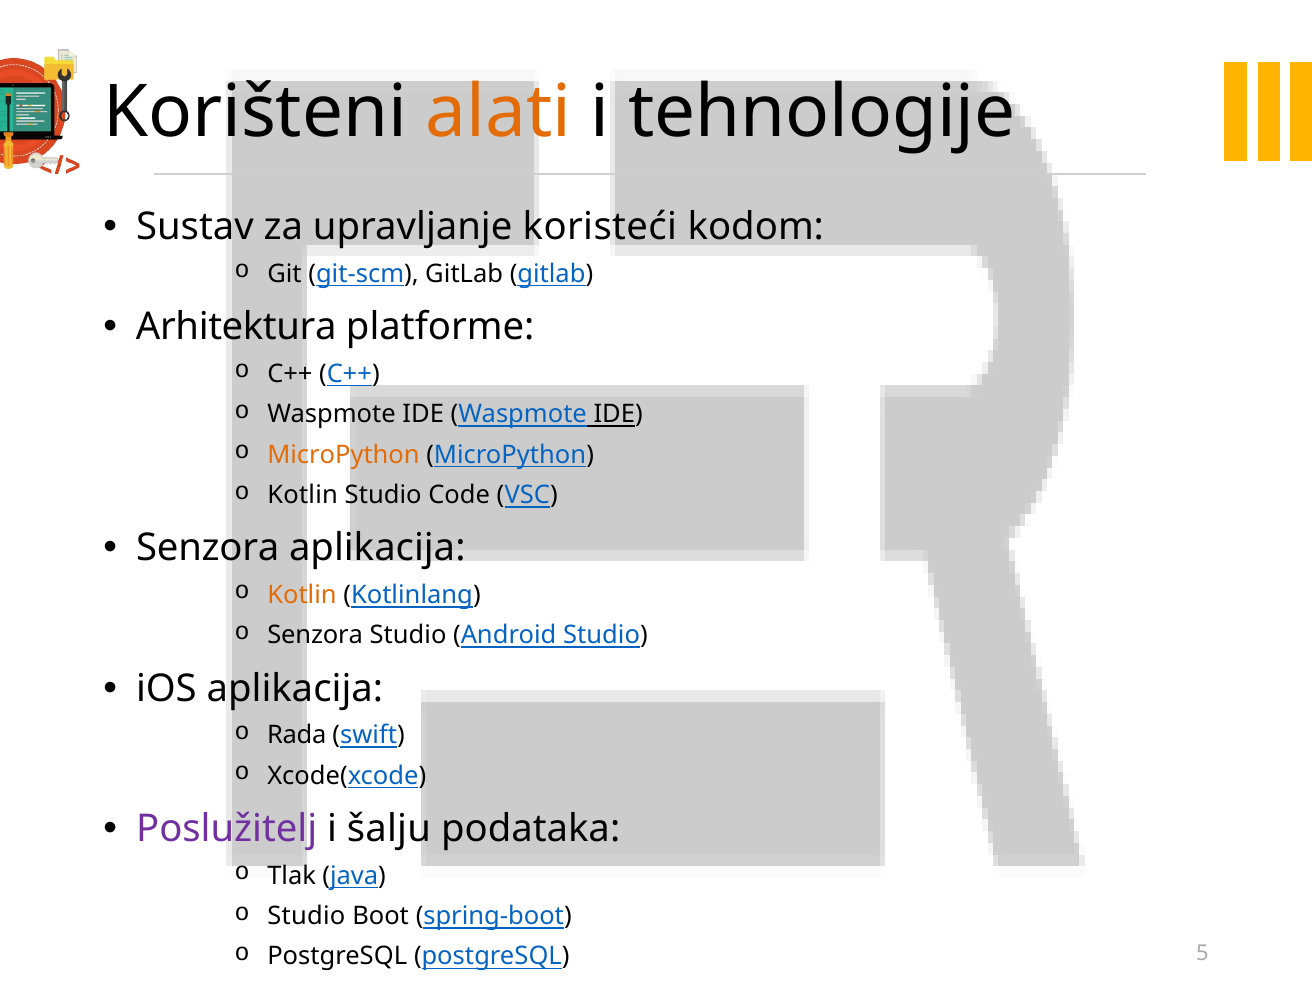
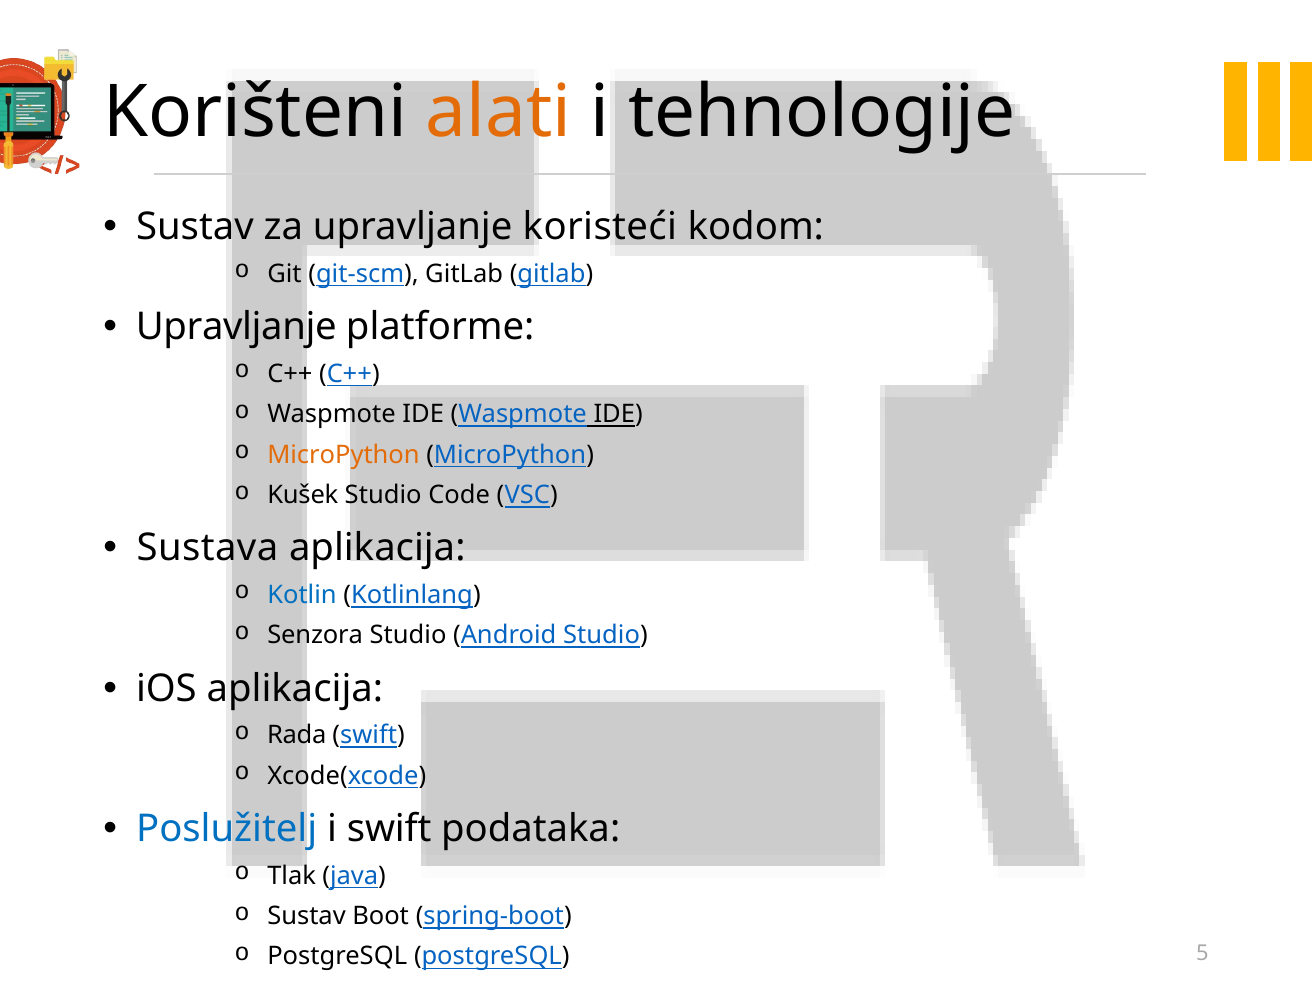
Arhitektura at (236, 327): Arhitektura -> Upravljanje
Kotlin at (303, 495): Kotlin -> Kušek
Senzora at (208, 548): Senzora -> Sustava
Kotlin at (302, 595) colour: orange -> blue
Poslužitelj colour: purple -> blue
i šalju: šalju -> swift
Studio at (306, 916): Studio -> Sustav
